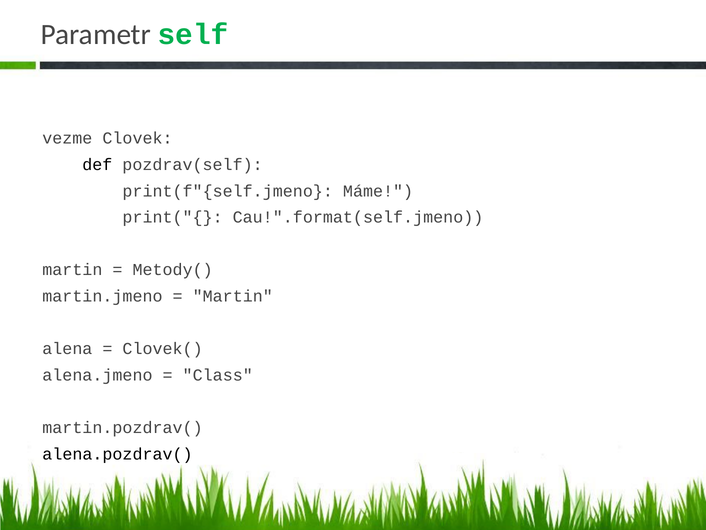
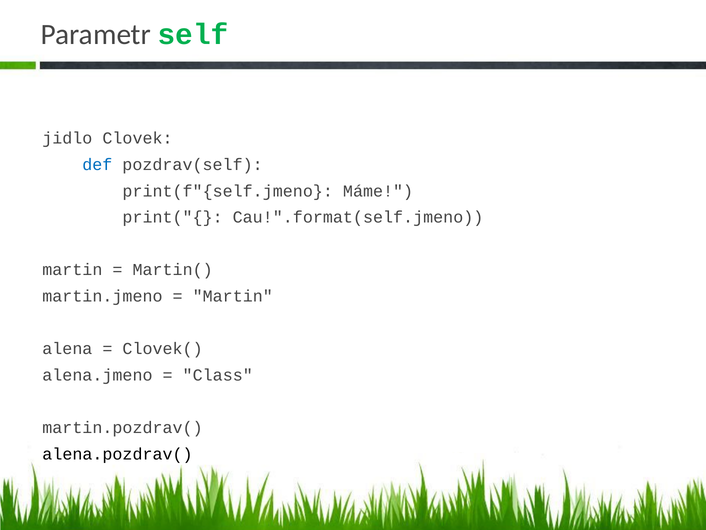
vezme: vezme -> jidlo
def colour: black -> blue
Metody(: Metody( -> Martin(
